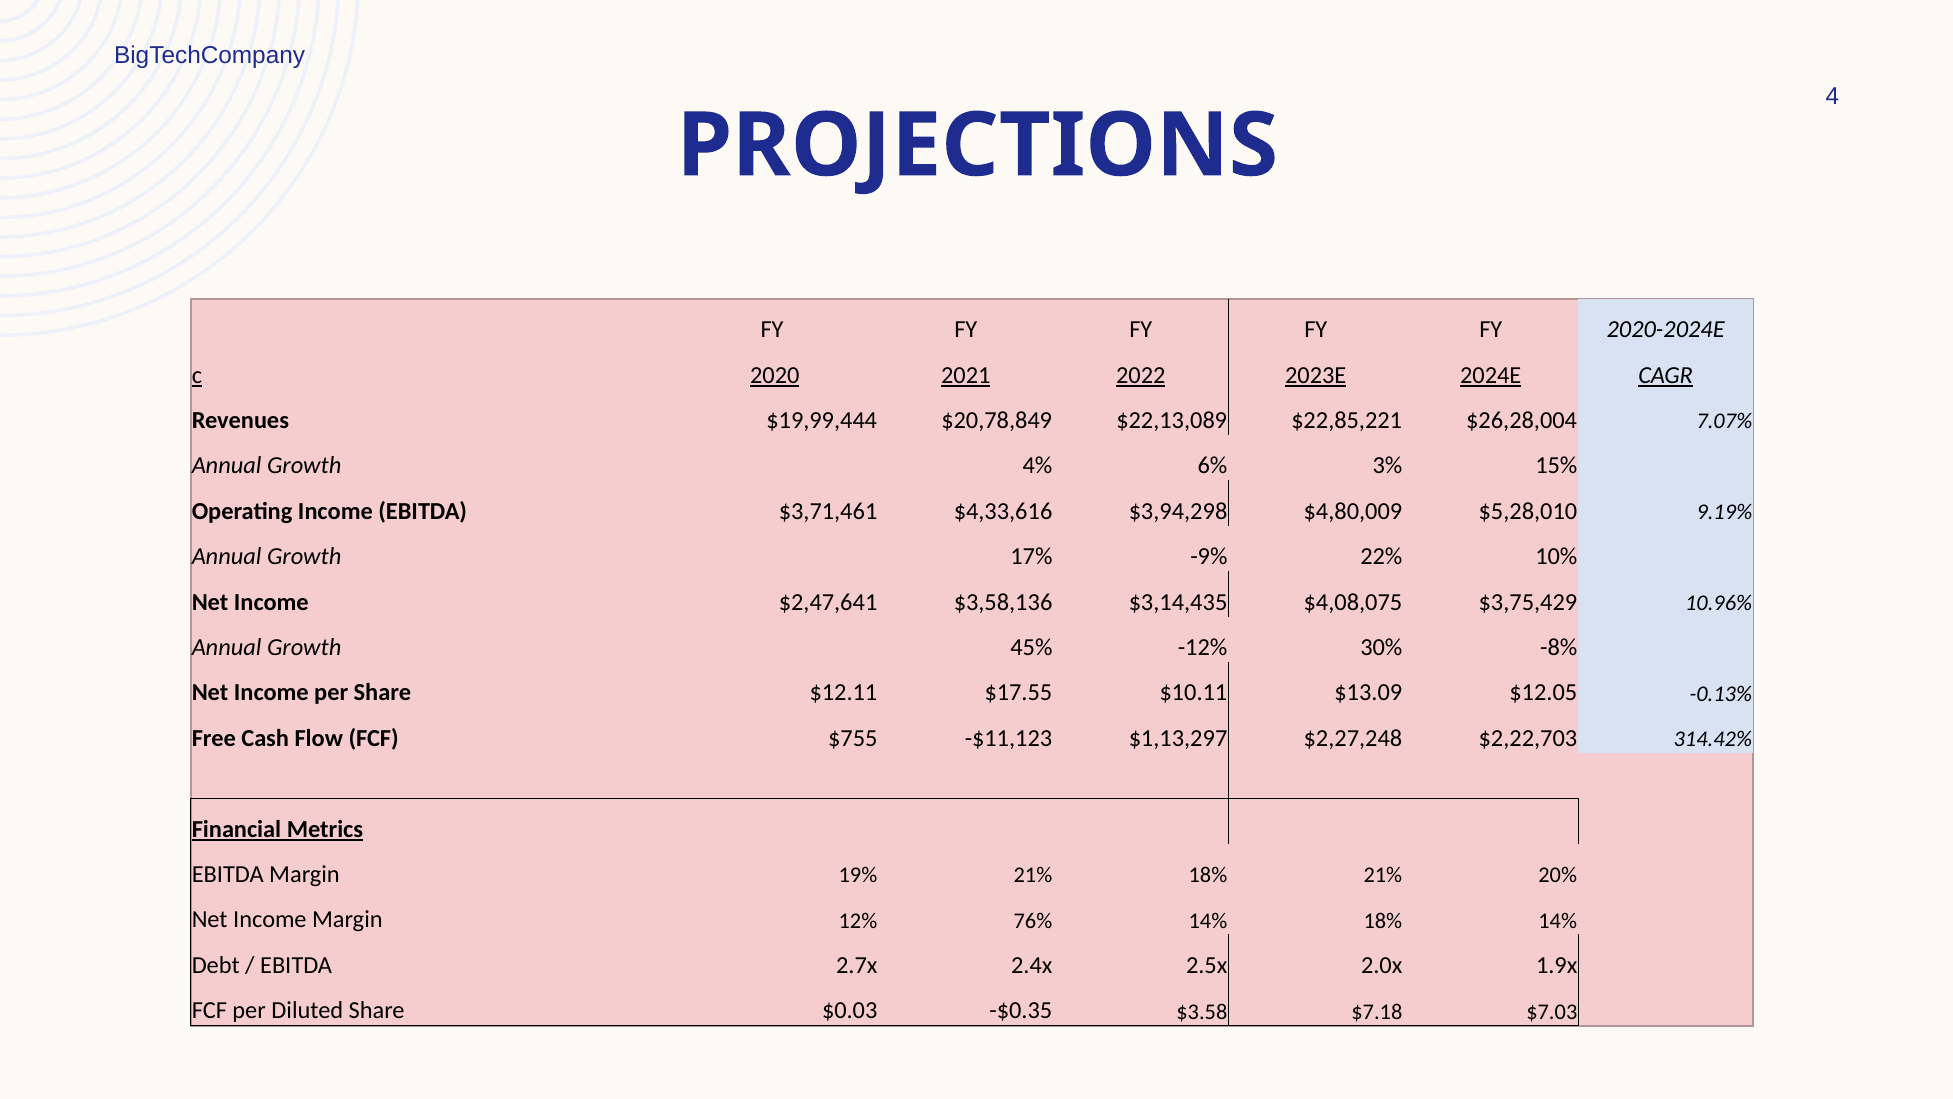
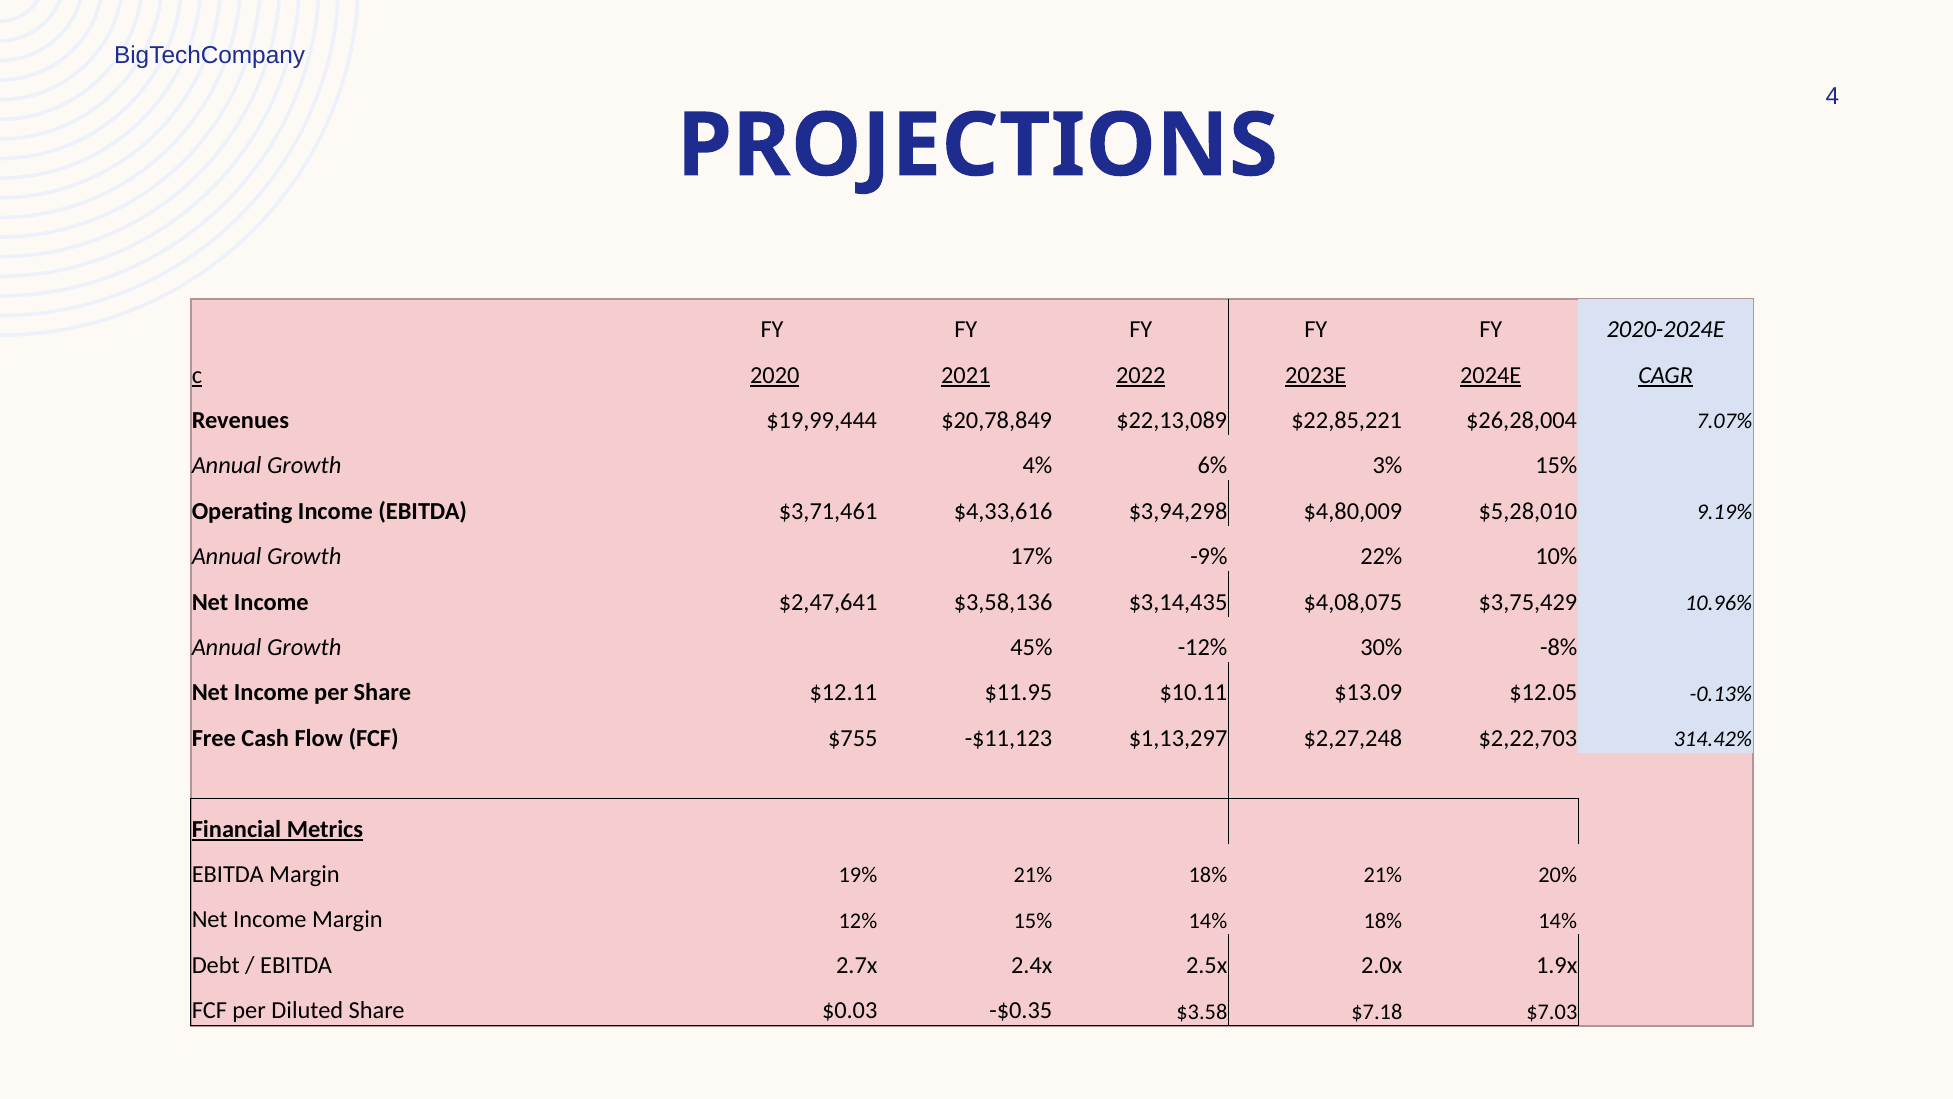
$17.55: $17.55 -> $11.95
12% 76%: 76% -> 15%
